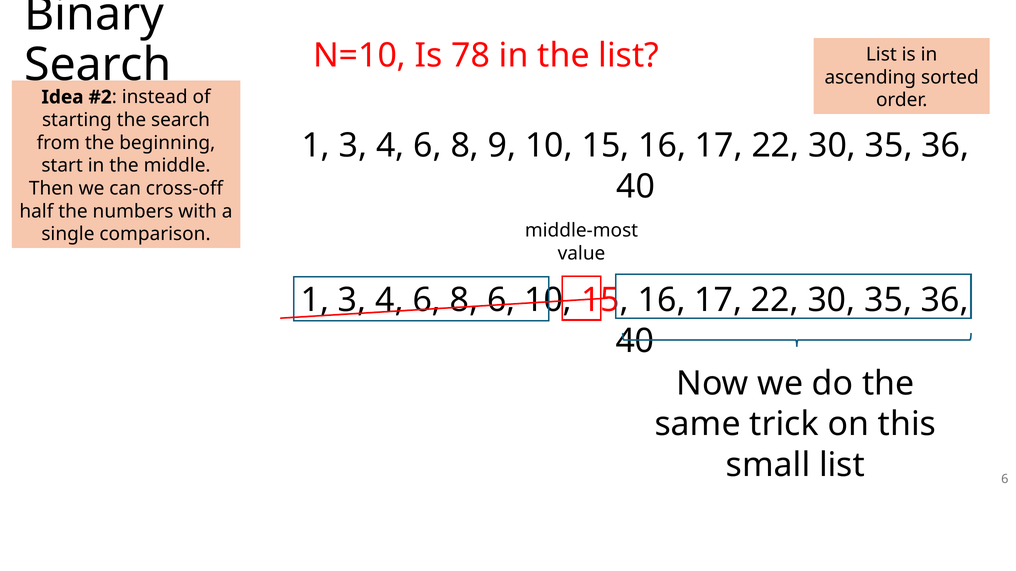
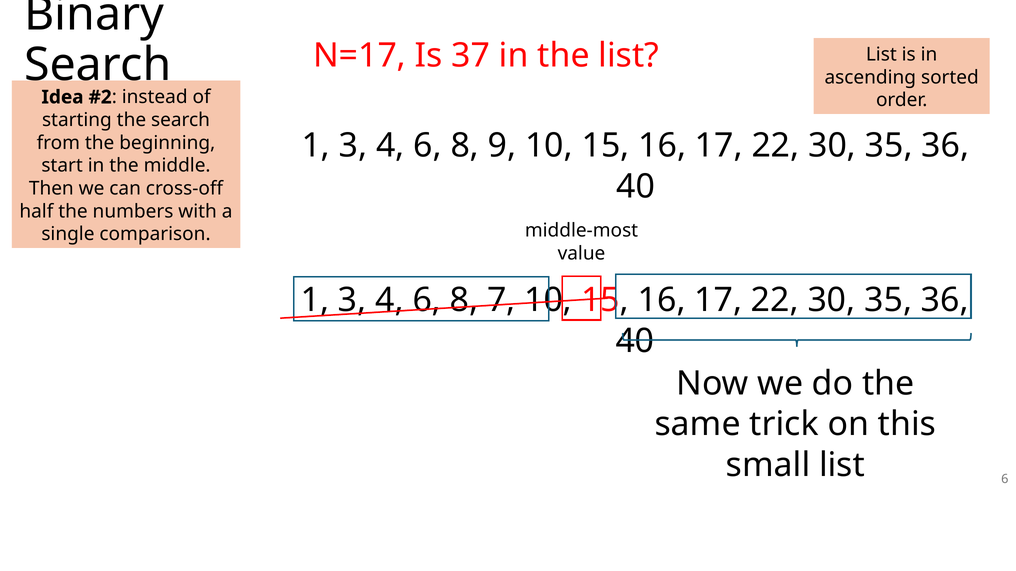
N=10: N=10 -> N=17
78: 78 -> 37
8 6: 6 -> 7
